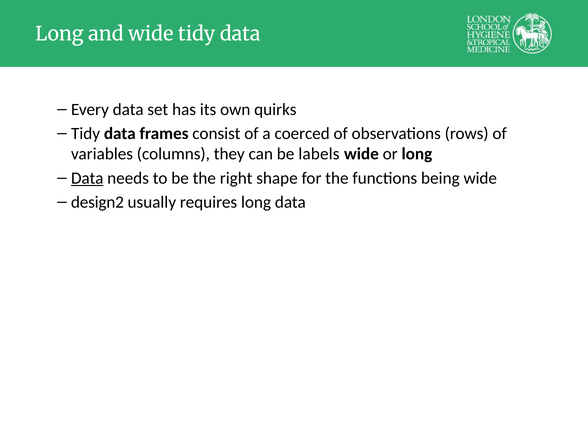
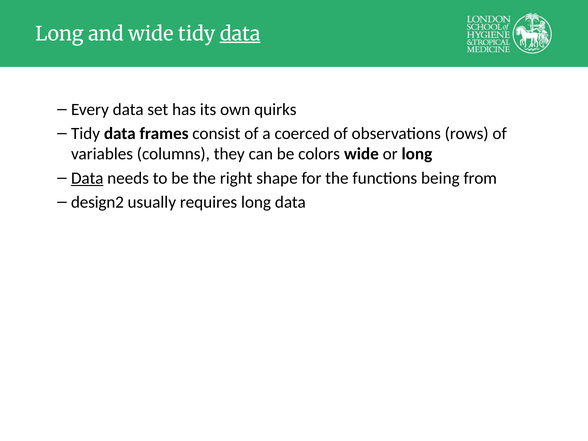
data at (240, 34) underline: none -> present
labels: labels -> colors
being wide: wide -> from
